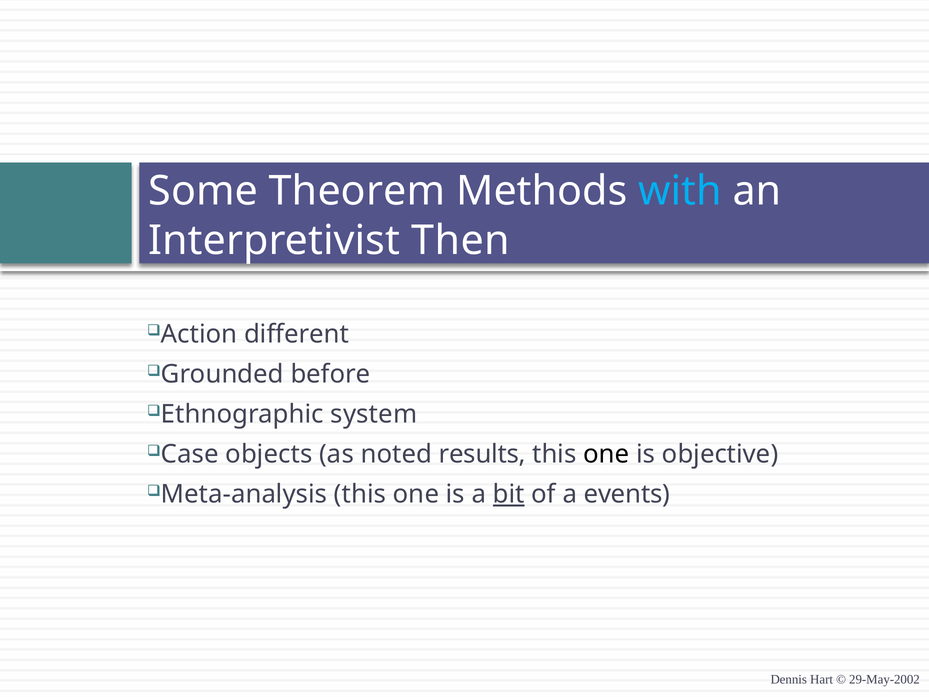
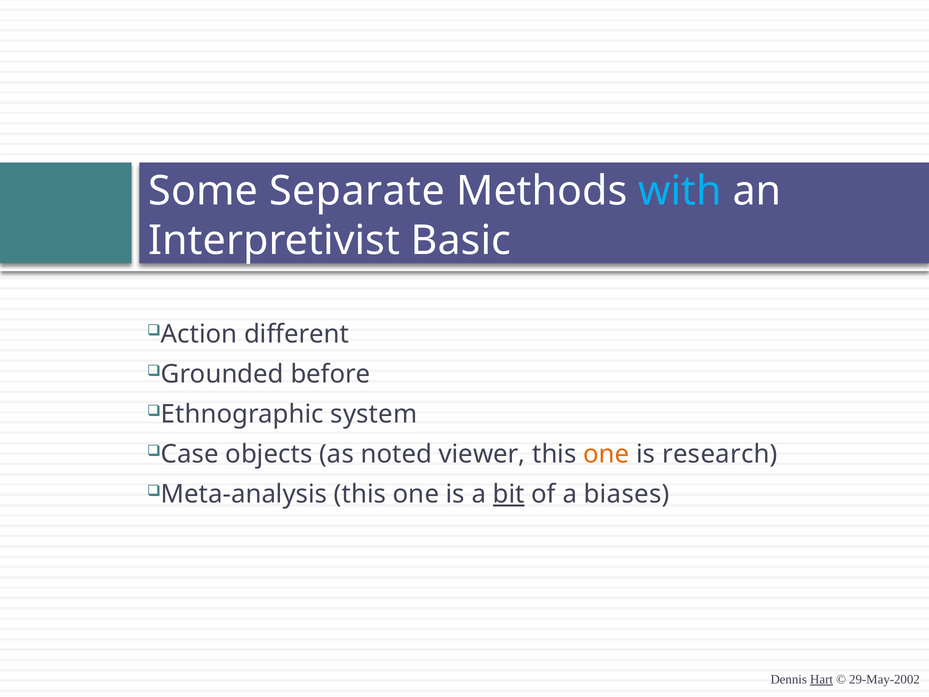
Theorem: Theorem -> Separate
Then: Then -> Basic
results: results -> viewer
one at (606, 454) colour: black -> orange
objective: objective -> research
events: events -> biases
Hart underline: none -> present
